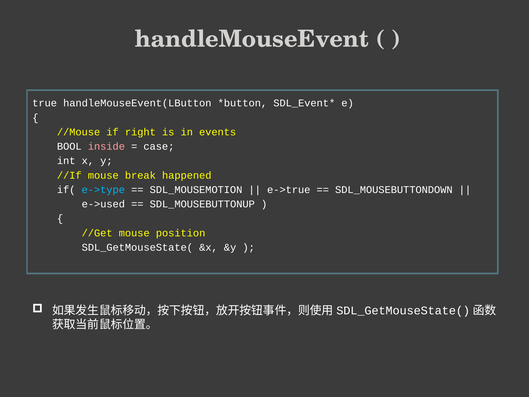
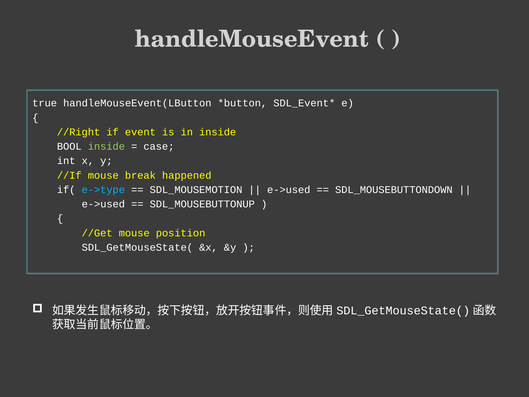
//Mouse: //Mouse -> //Right
right: right -> event
in events: events -> inside
inside at (106, 146) colour: pink -> light green
e->true at (289, 190): e->true -> e->used
